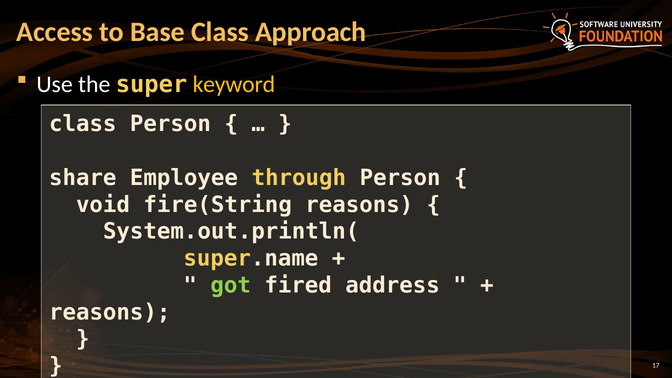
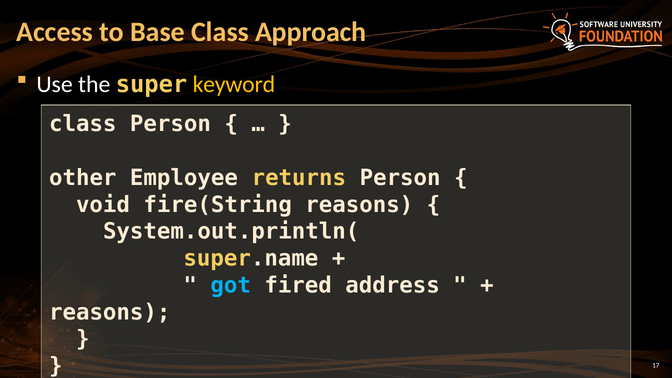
share: share -> other
through: through -> returns
got colour: light green -> light blue
